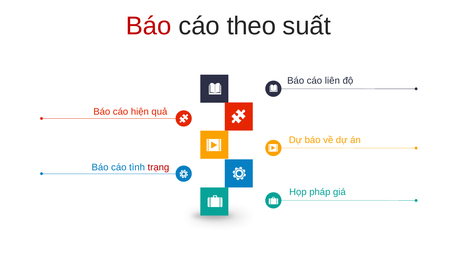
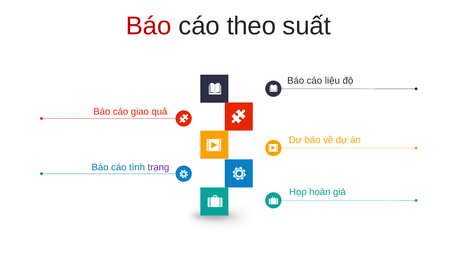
liên: liên -> liệu
hiện: hiện -> giao
trạng colour: red -> purple
pháp: pháp -> hoàn
